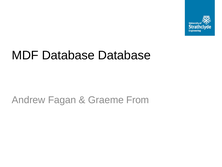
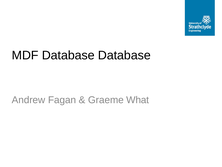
From: From -> What
